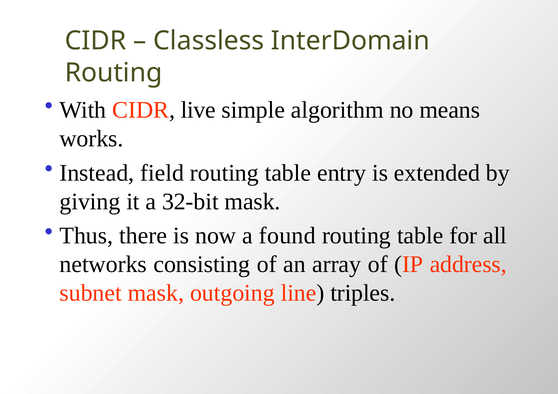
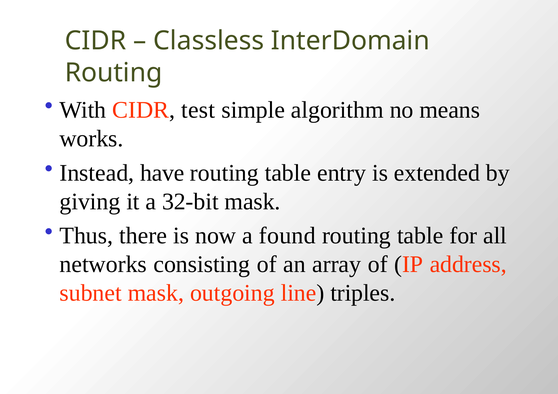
live: live -> test
field: field -> have
